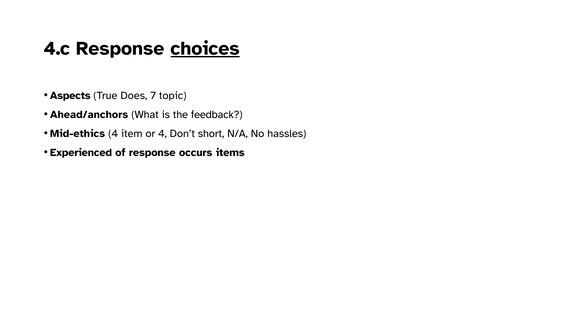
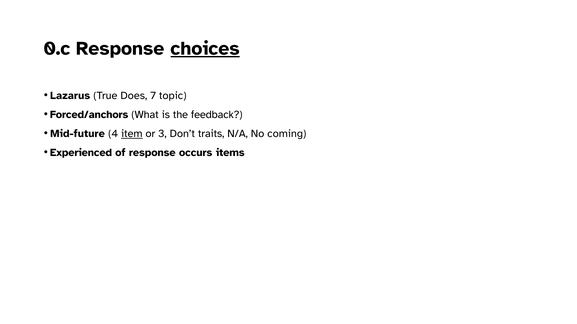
4.c: 4.c -> 0.c
Aspects: Aspects -> Lazarus
Ahead/anchors: Ahead/anchors -> Forced/anchors
Mid-ethics: Mid-ethics -> Mid-future
item underline: none -> present
or 4: 4 -> 3
short: short -> traits
hassles: hassles -> coming
